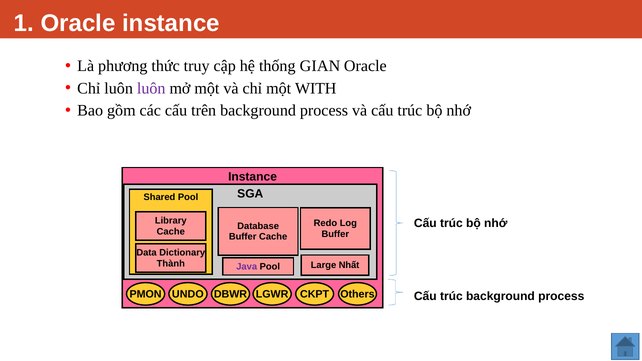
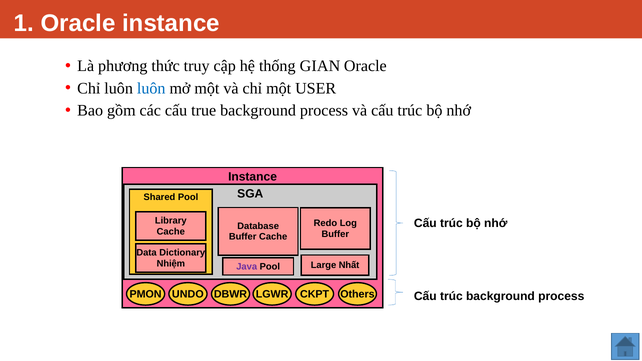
luôn at (151, 88) colour: purple -> blue
WITH: WITH -> USER
trên: trên -> true
Thành: Thành -> Nhiệm
